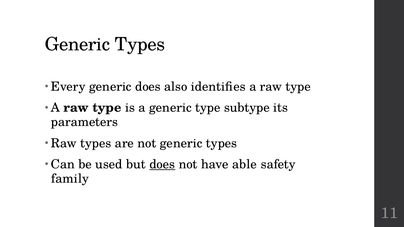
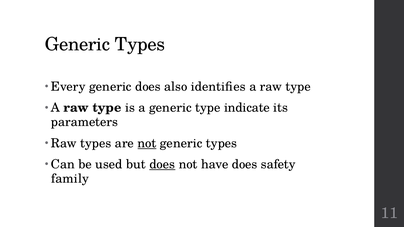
subtype: subtype -> indicate
not at (147, 143) underline: none -> present
have able: able -> does
